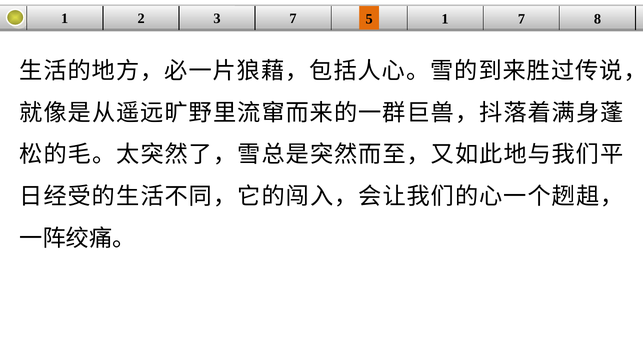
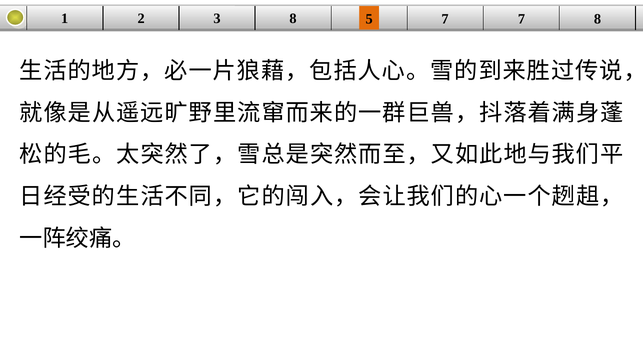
3 7: 7 -> 8
5 1: 1 -> 7
